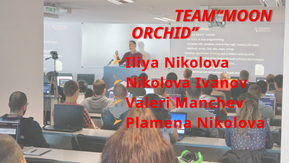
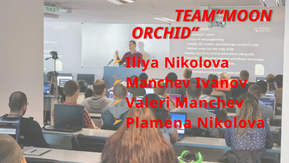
Nikolova at (158, 83): Nikolova -> Manchev
